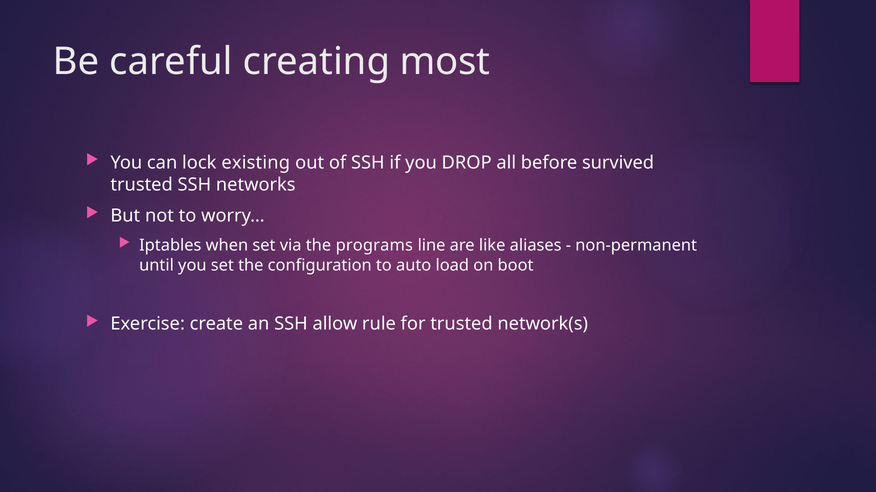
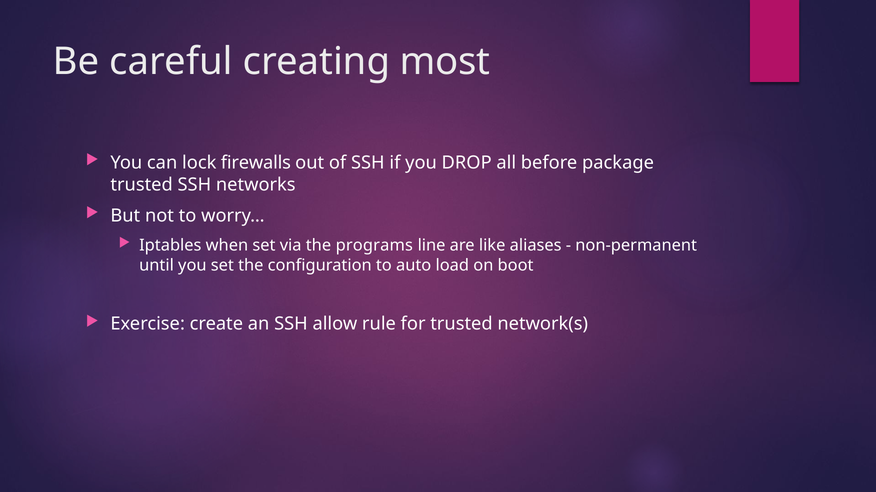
existing: existing -> firewalls
survived: survived -> package
